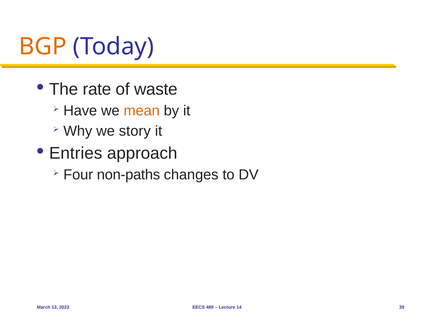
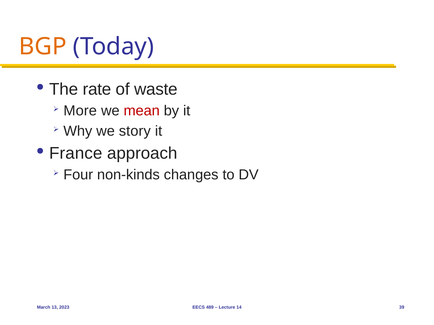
Have: Have -> More
mean colour: orange -> red
Entries: Entries -> France
non-paths: non-paths -> non-kinds
